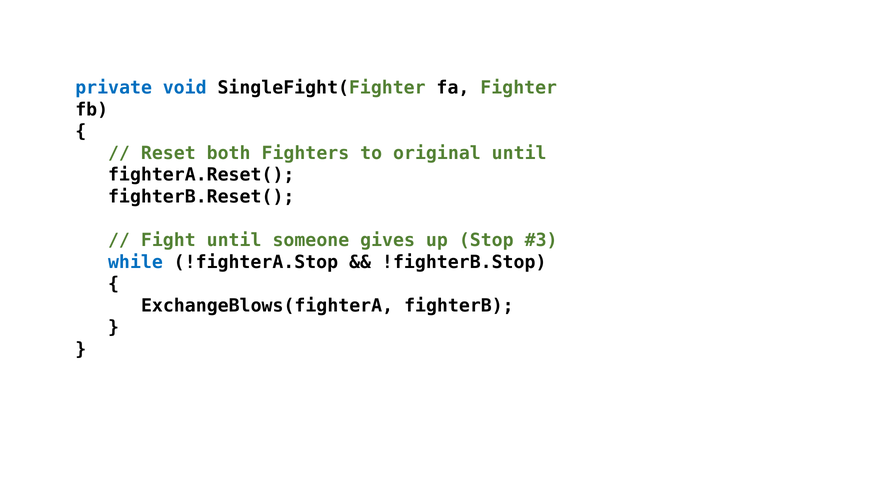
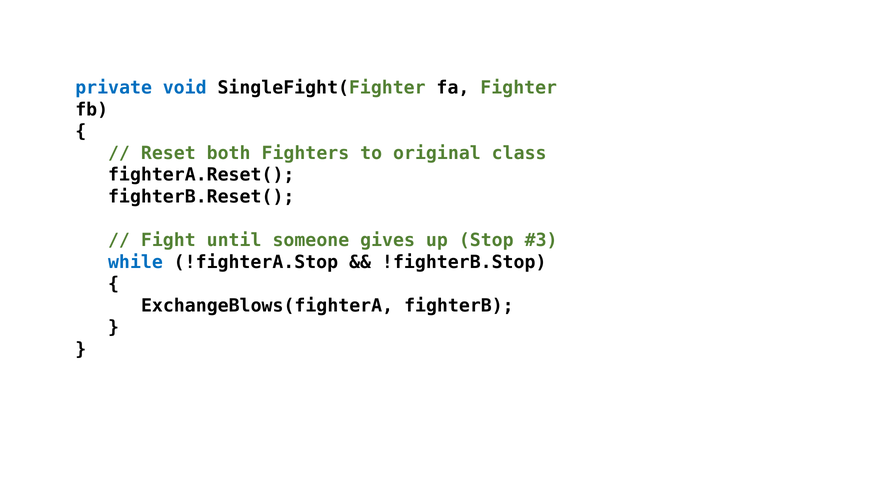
original until: until -> class
